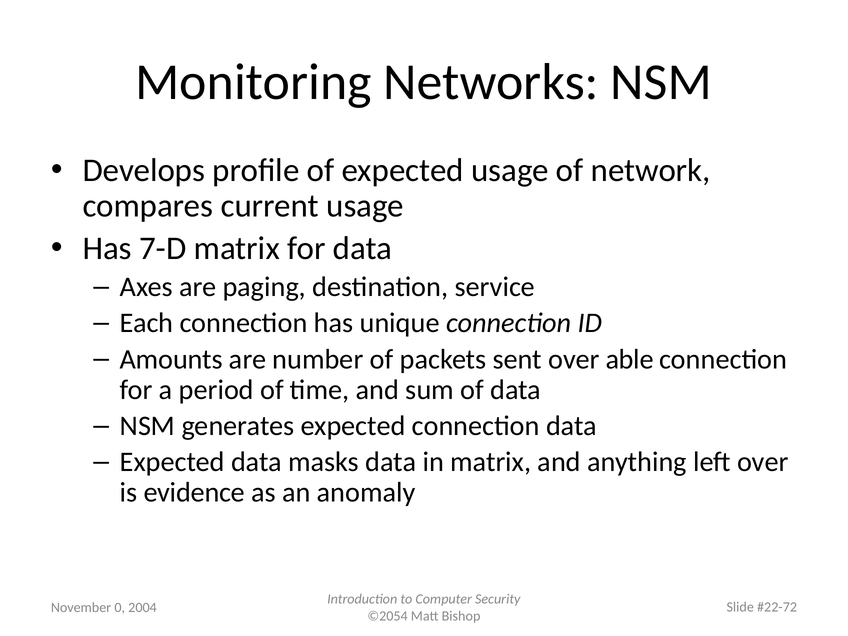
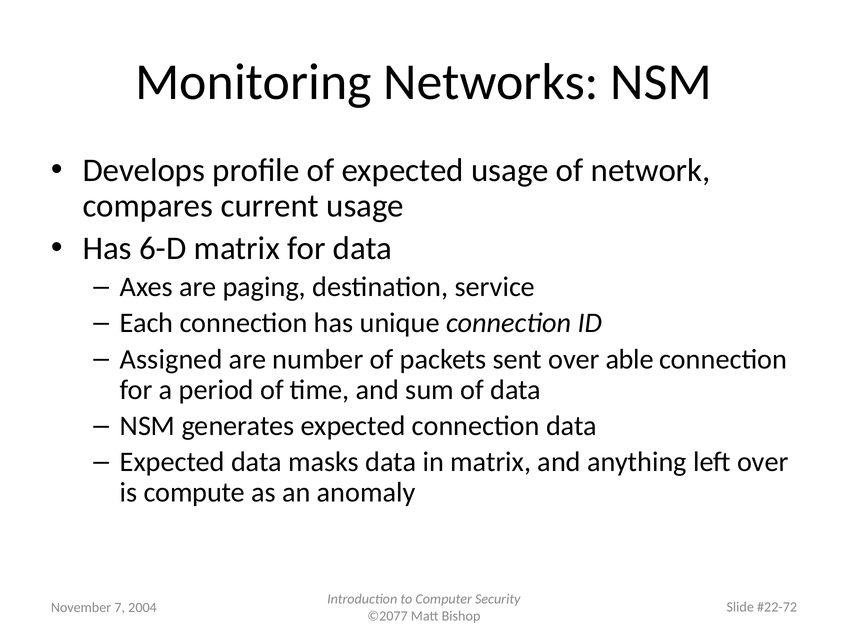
7-D: 7-D -> 6-D
Amounts: Amounts -> Assigned
evidence: evidence -> compute
0: 0 -> 7
©2054: ©2054 -> ©2077
